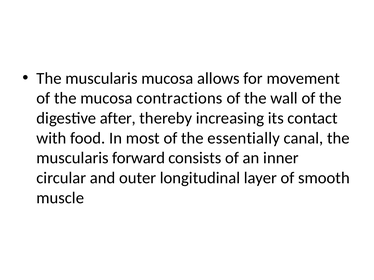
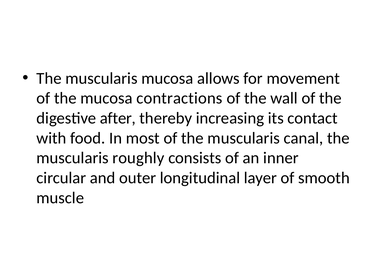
of the essentially: essentially -> muscularis
forward: forward -> roughly
